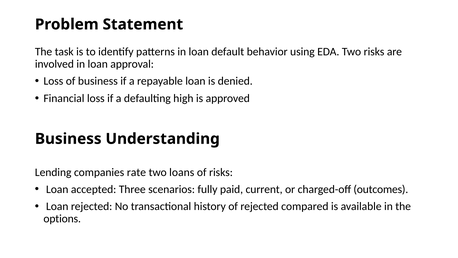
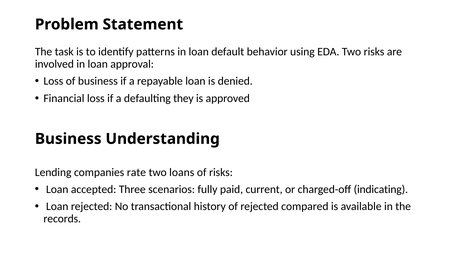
high: high -> they
outcomes: outcomes -> indicating
options: options -> records
